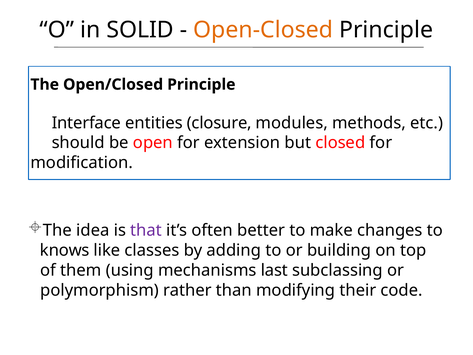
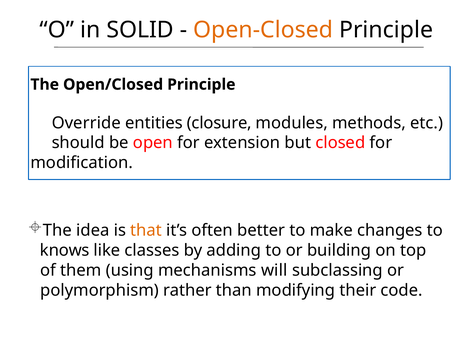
Interface: Interface -> Override
that colour: purple -> orange
last: last -> will
